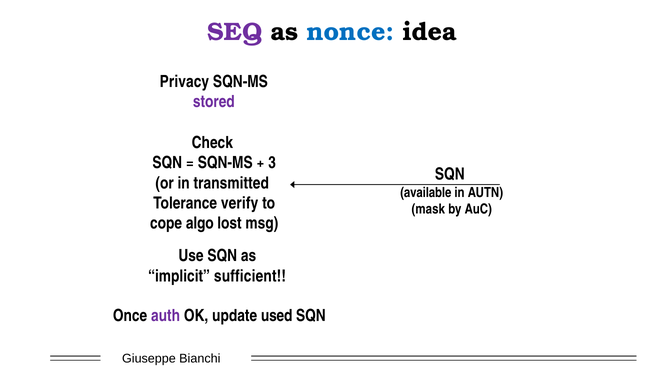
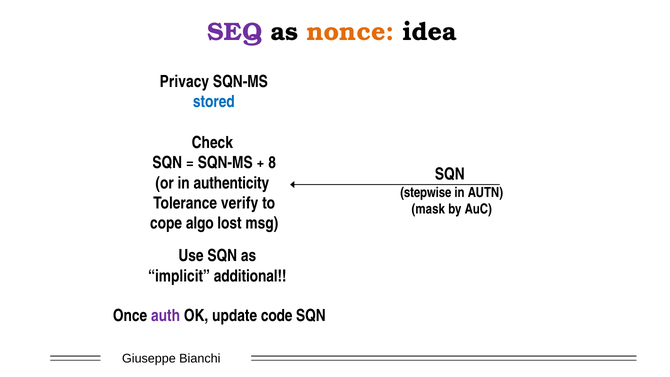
nonce colour: blue -> orange
stored colour: purple -> blue
3: 3 -> 8
transmitted: transmitted -> authenticity
available: available -> stepwise
sufficient: sufficient -> additional
used: used -> code
